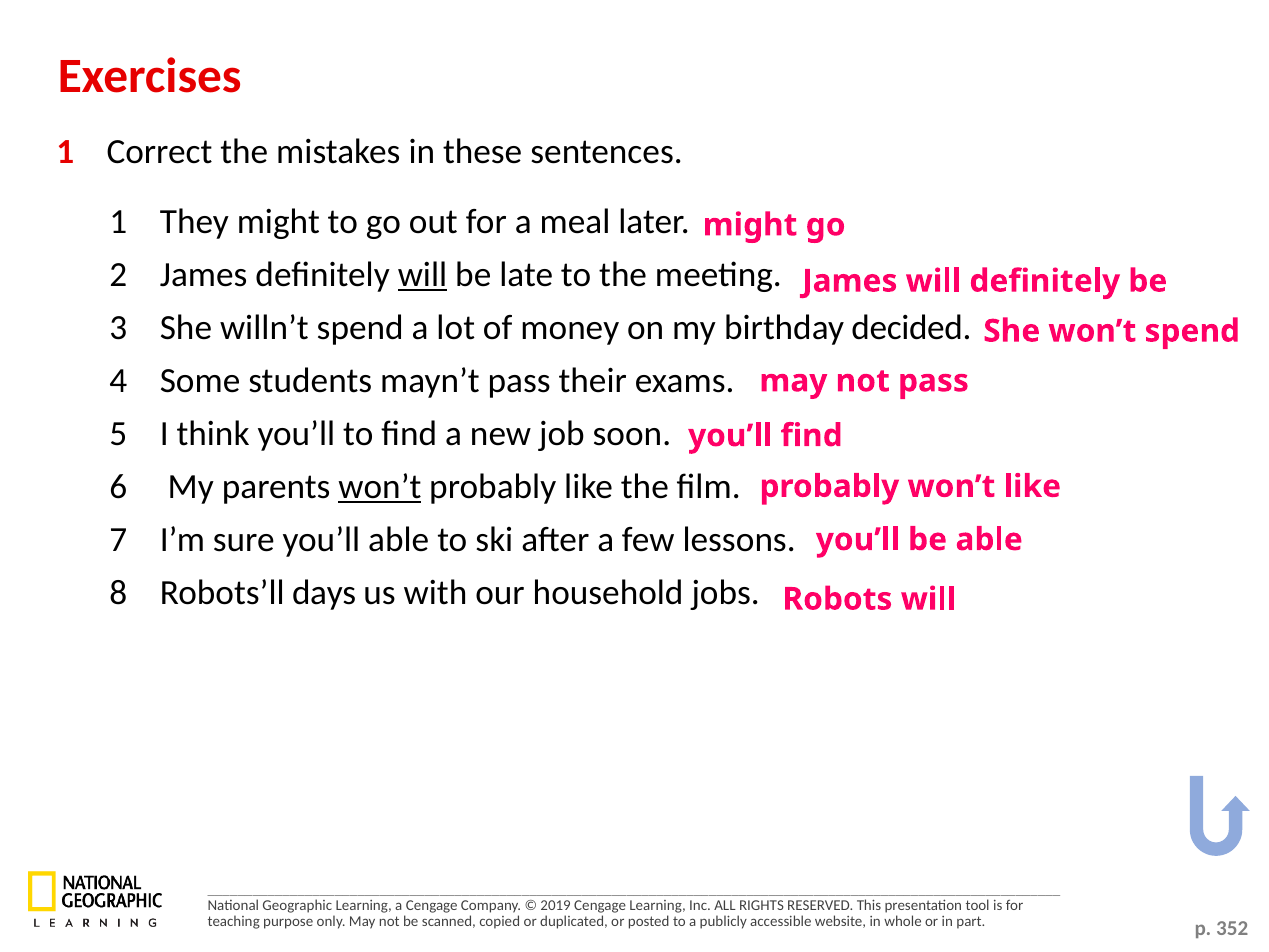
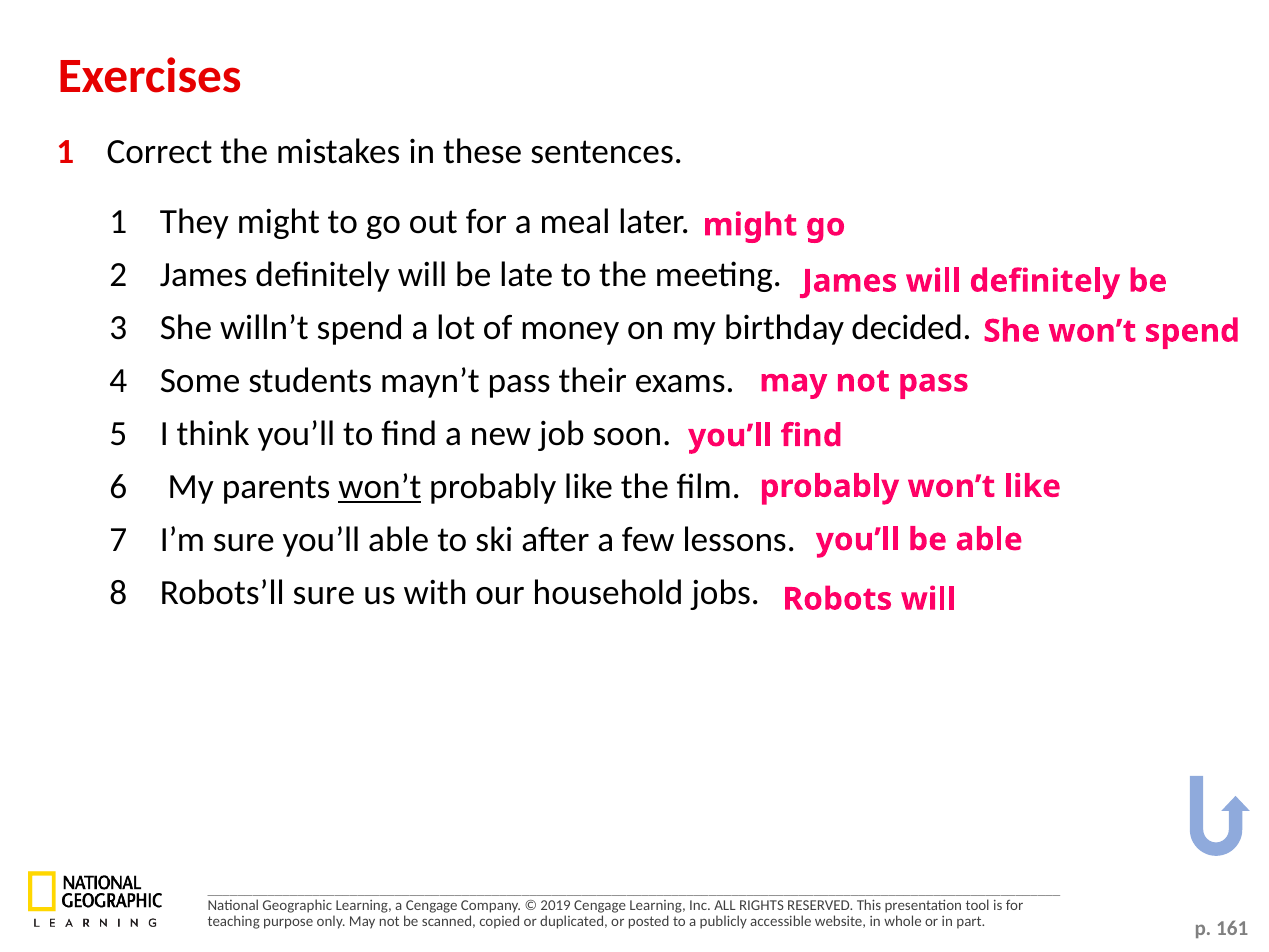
will at (422, 275) underline: present -> none
Robots’ll days: days -> sure
352: 352 -> 161
